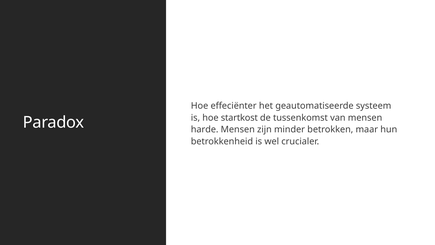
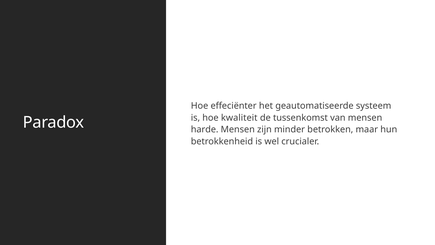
startkost: startkost -> kwaliteit
